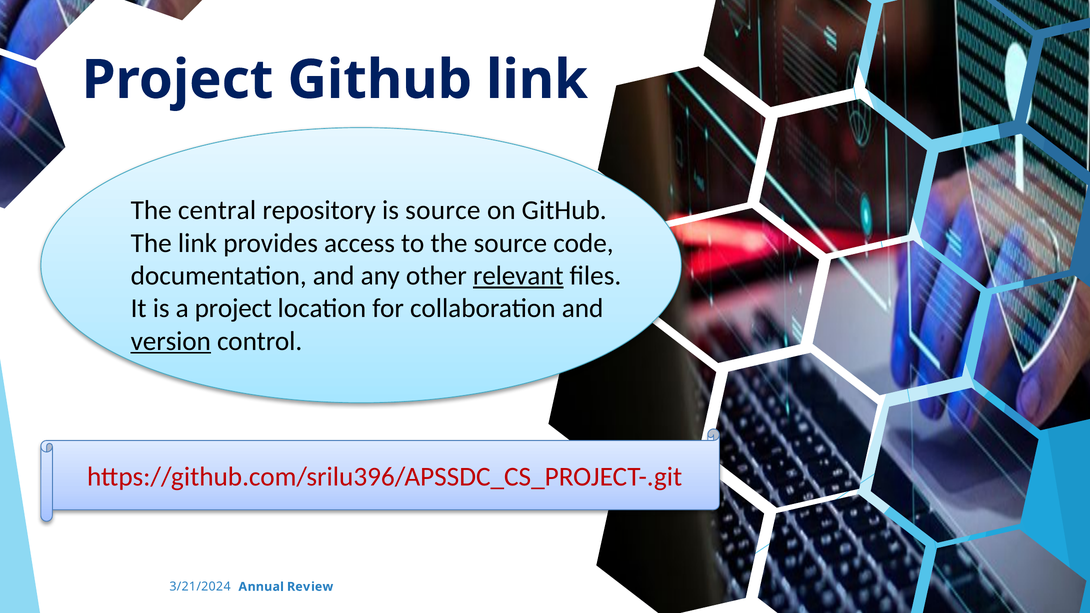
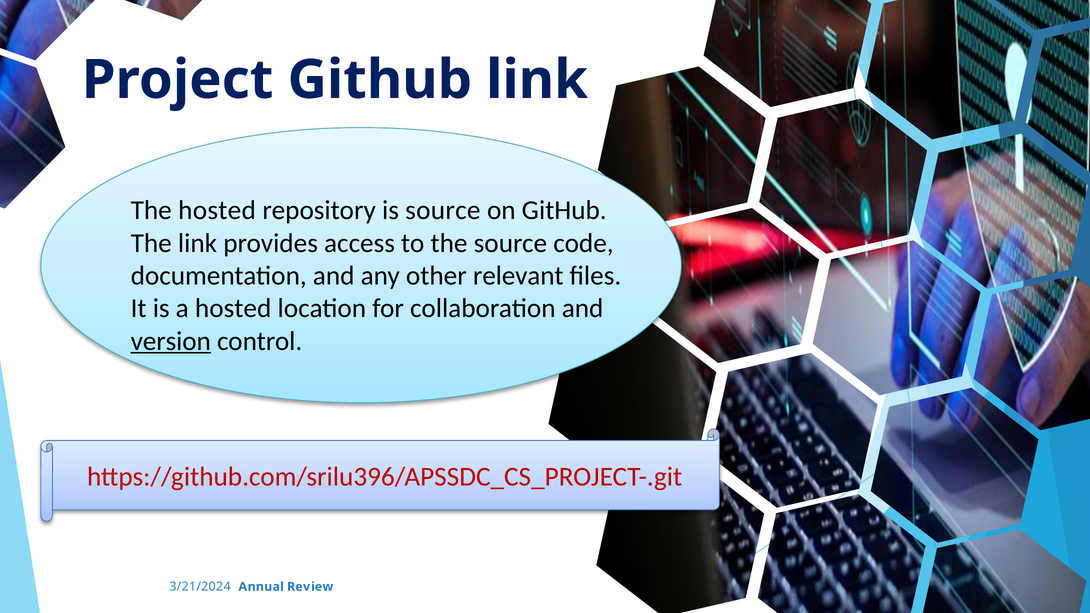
The central: central -> hosted
relevant underline: present -> none
a project: project -> hosted
